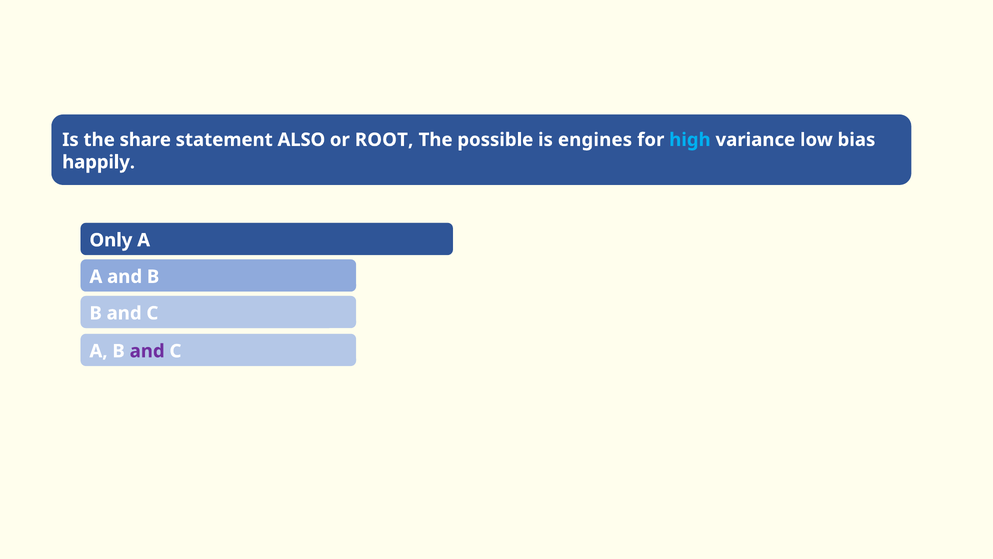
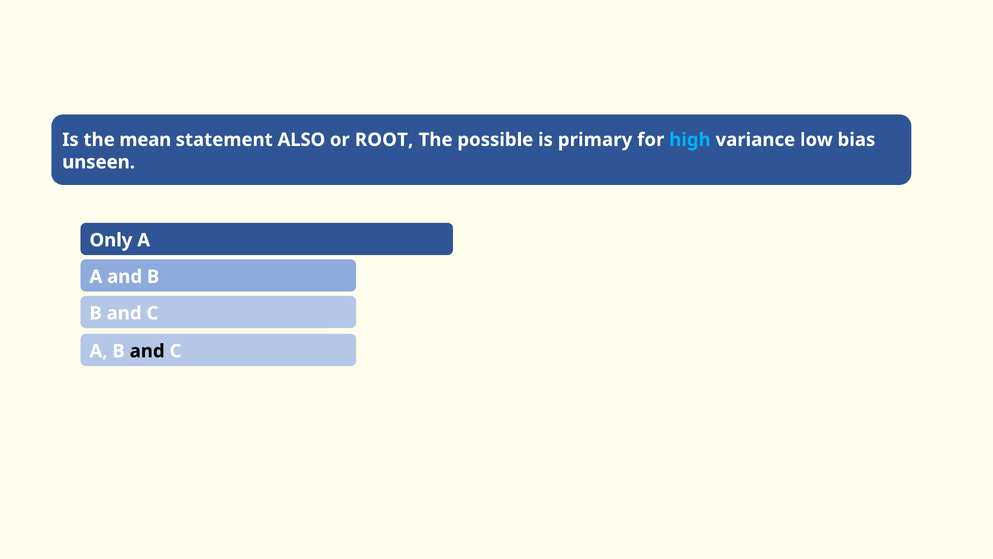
share: share -> mean
engines: engines -> primary
happily: happily -> unseen
and at (147, 351) colour: purple -> black
